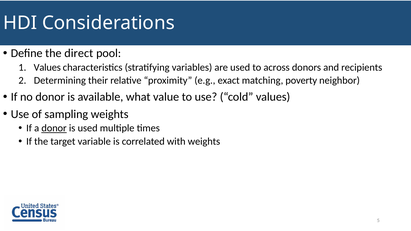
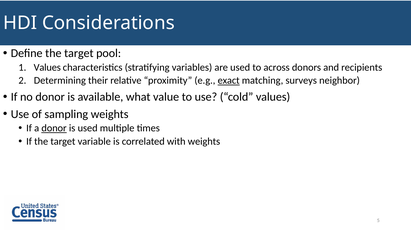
Define the direct: direct -> target
exact underline: none -> present
poverty: poverty -> surveys
